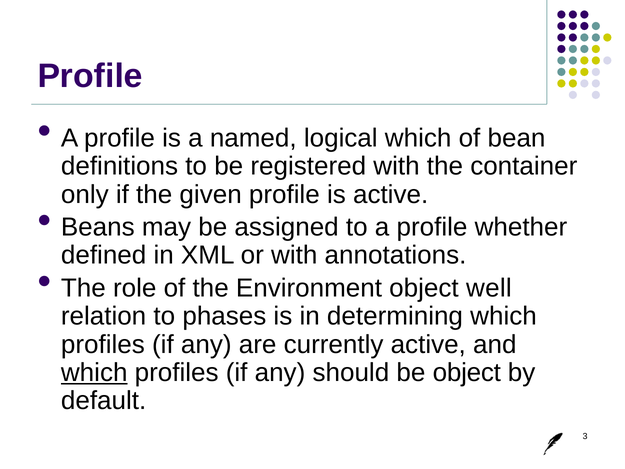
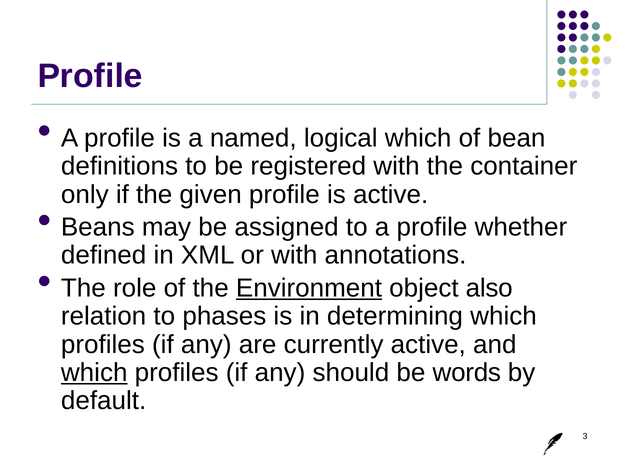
Environment underline: none -> present
well: well -> also
be object: object -> words
